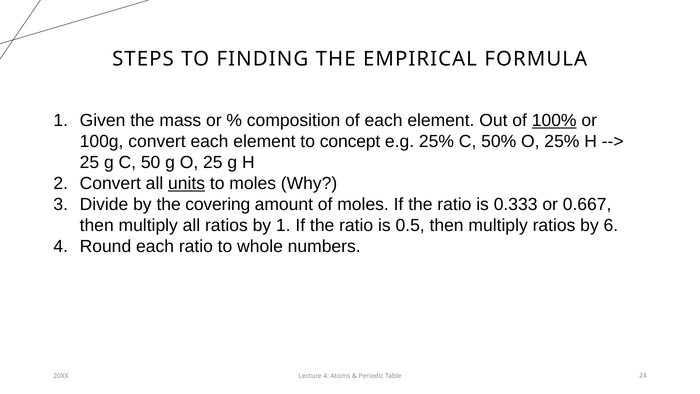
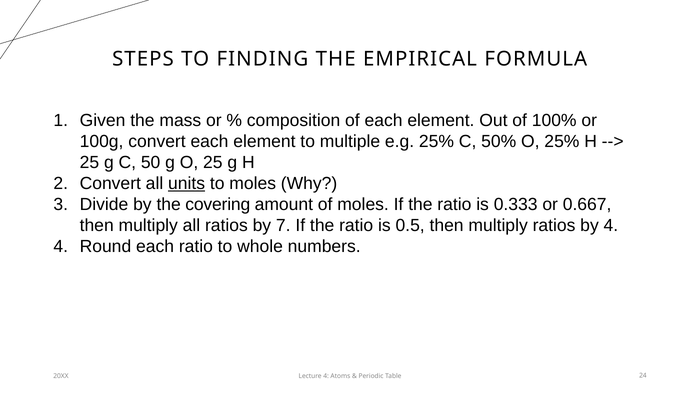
100% underline: present -> none
concept: concept -> multiple
by 1: 1 -> 7
by 6: 6 -> 4
